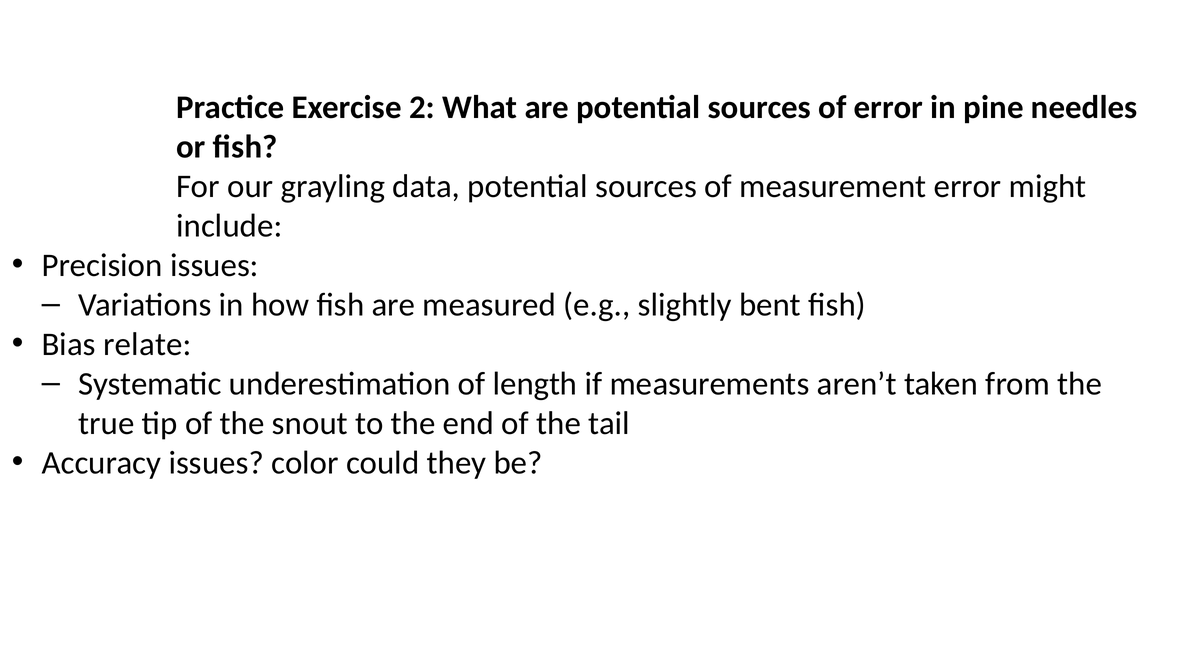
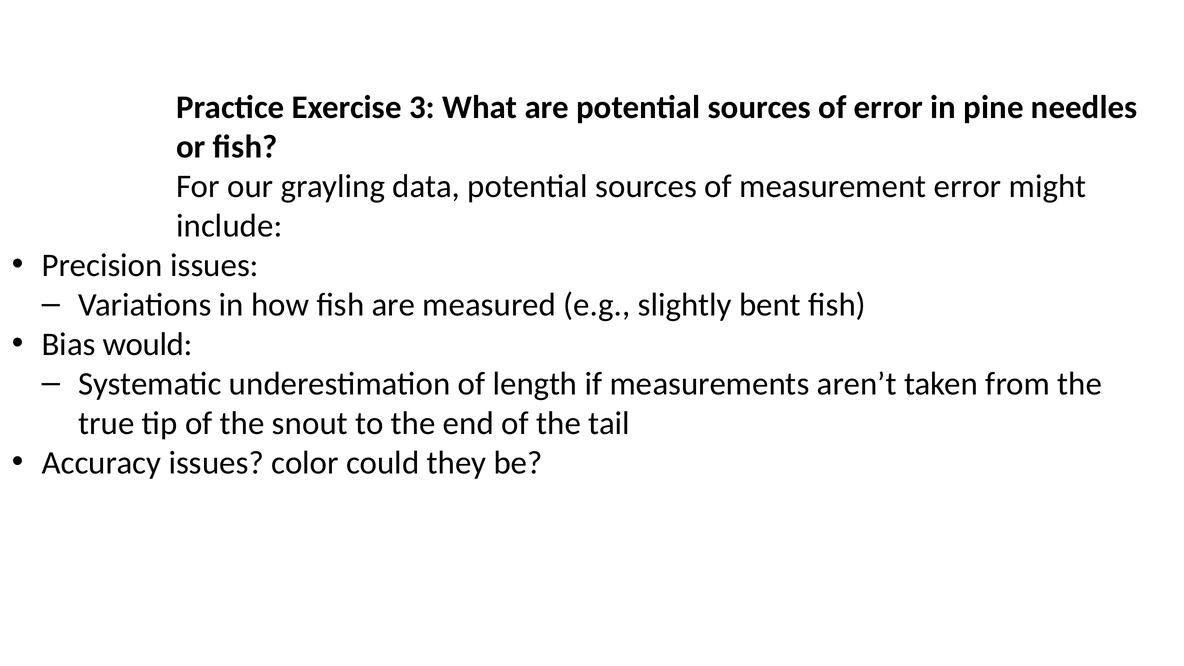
2: 2 -> 3
relate: relate -> would
